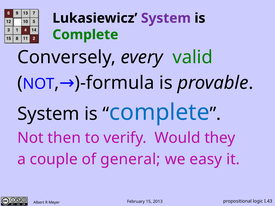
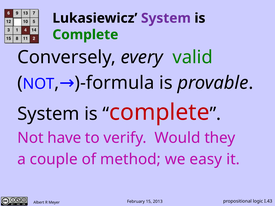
complete at (159, 113) colour: blue -> red
then: then -> have
general: general -> method
